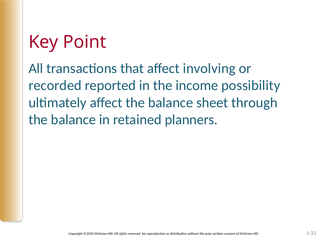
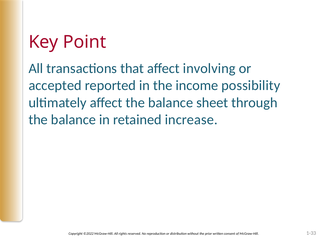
recorded: recorded -> accepted
planners: planners -> increase
